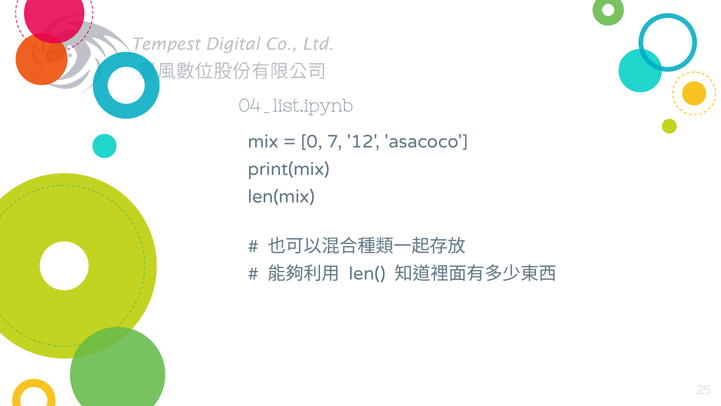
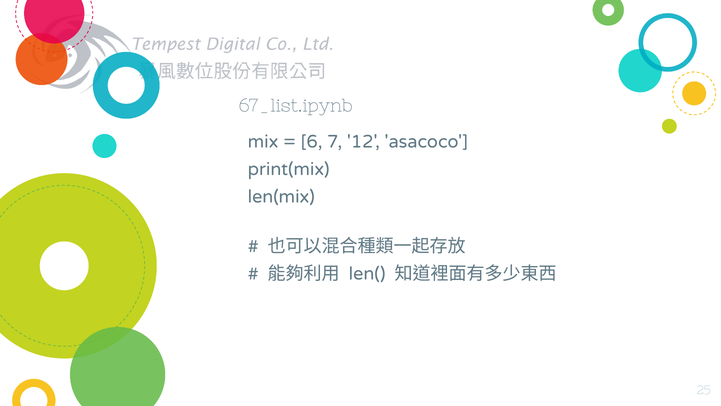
04_list.ipynb: 04_list.ipynb -> 67_list.ipynb
0: 0 -> 6
